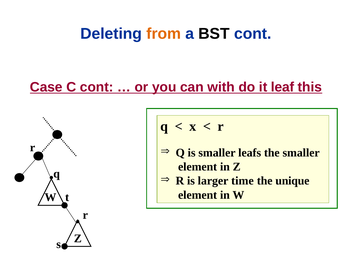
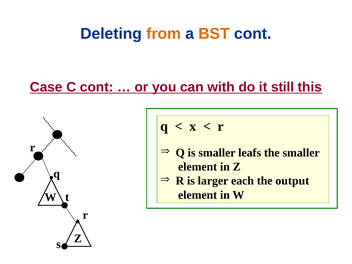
BST colour: black -> orange
leaf: leaf -> still
time: time -> each
unique: unique -> output
